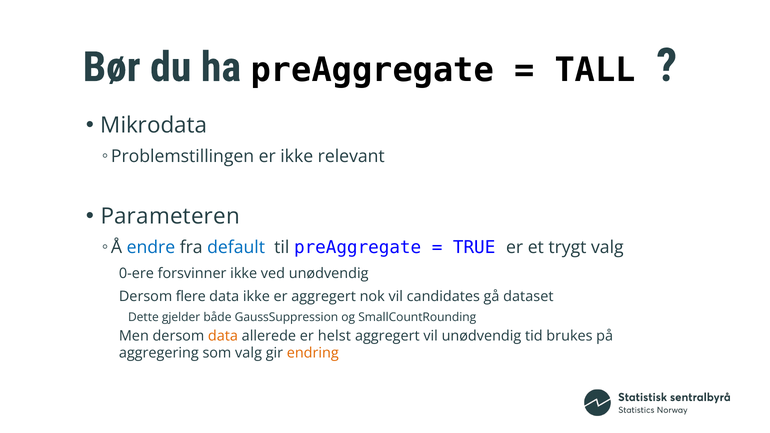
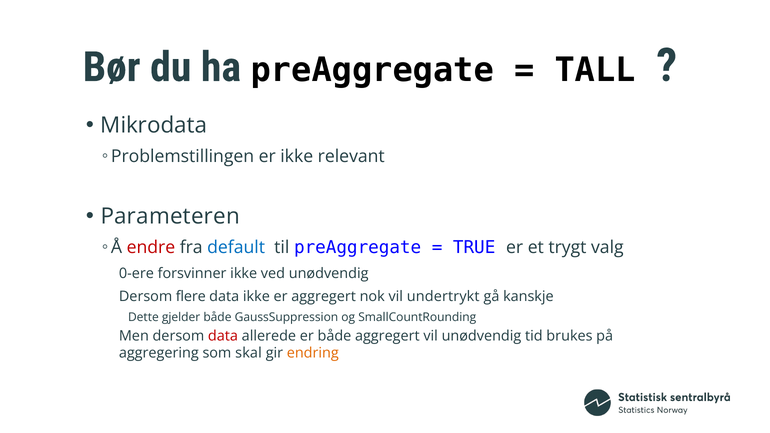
endre colour: blue -> red
candidates: candidates -> undertrykt
dataset: dataset -> kanskje
data at (223, 336) colour: orange -> red
er helst: helst -> både
som valg: valg -> skal
